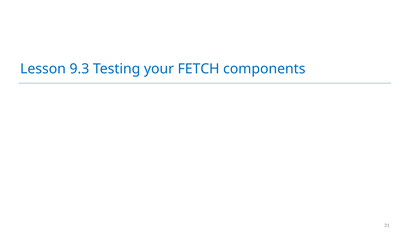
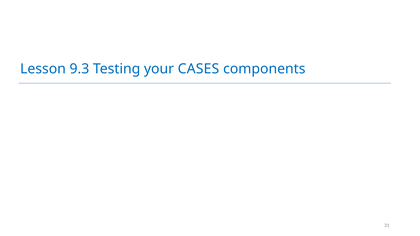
FETCH: FETCH -> CASES
